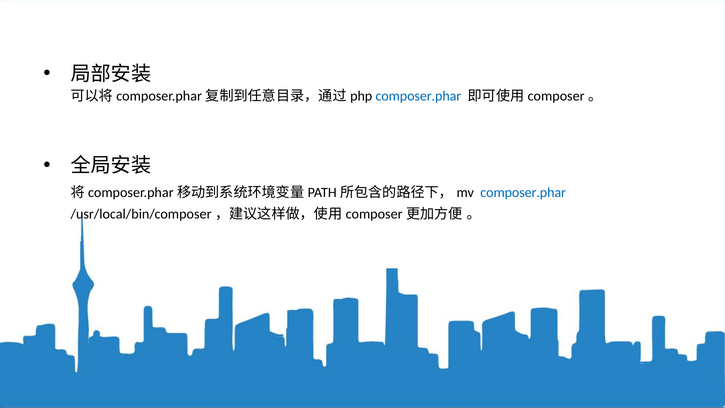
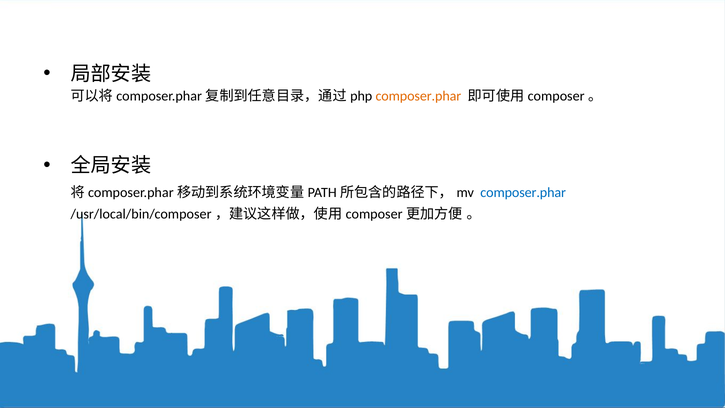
composer.phar at (418, 96) colour: blue -> orange
